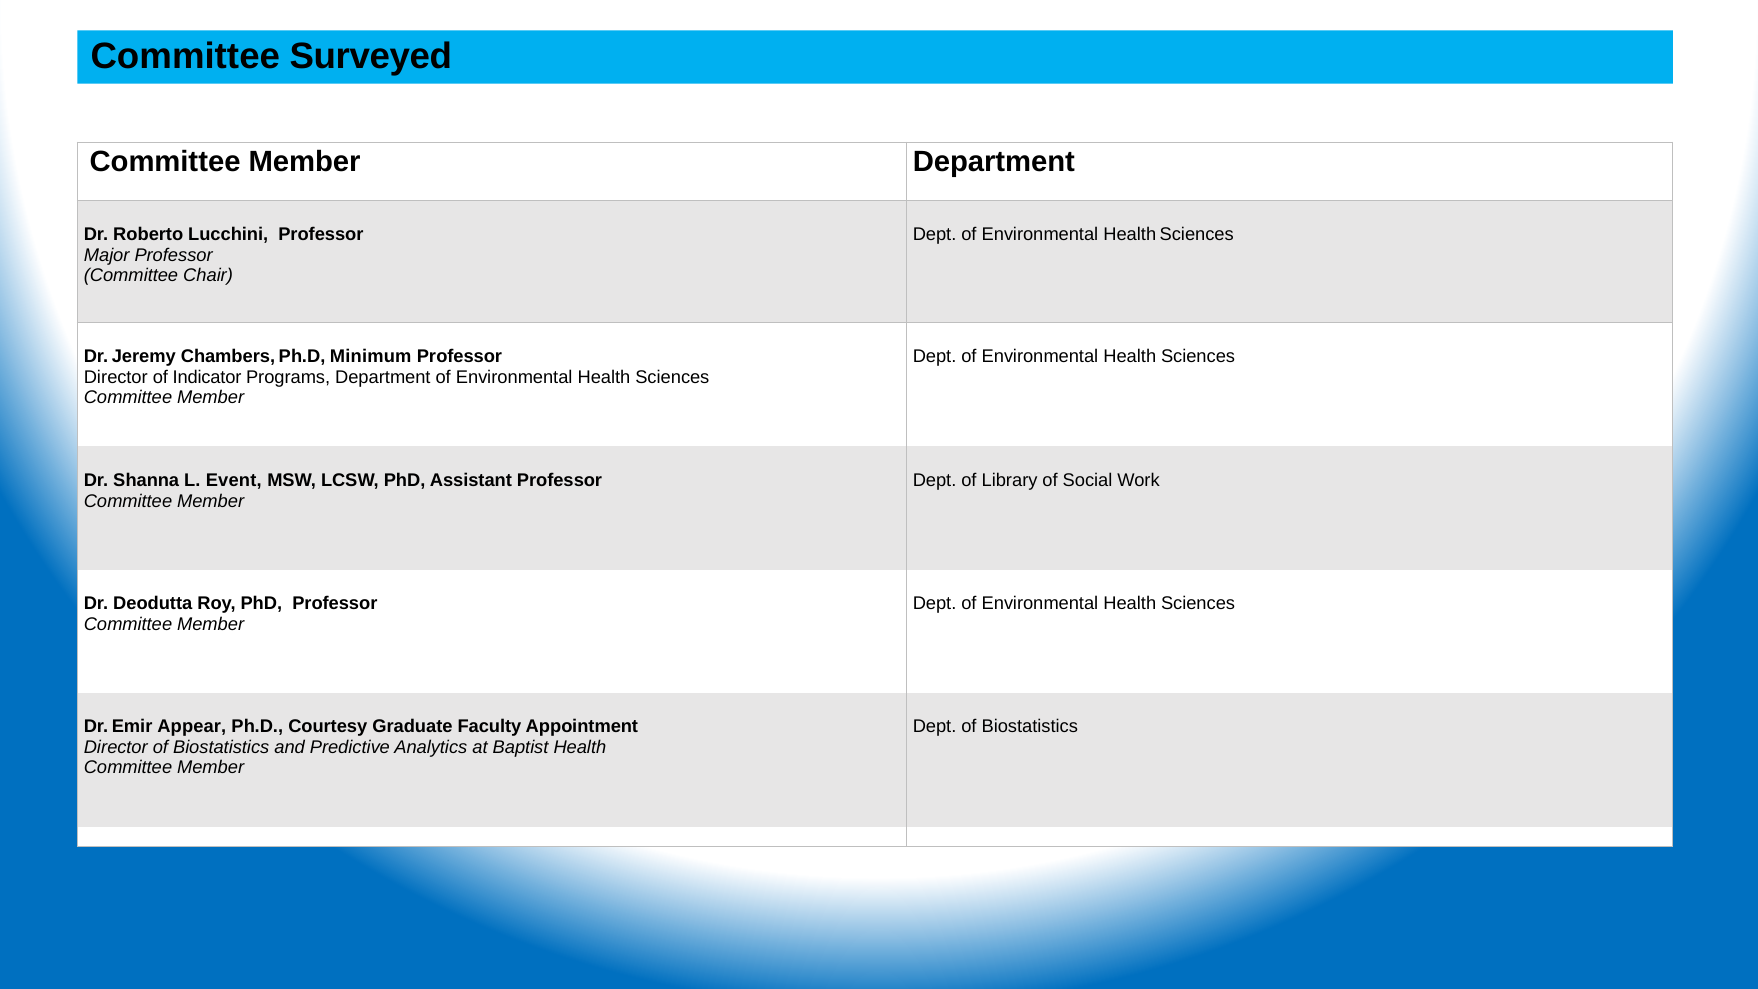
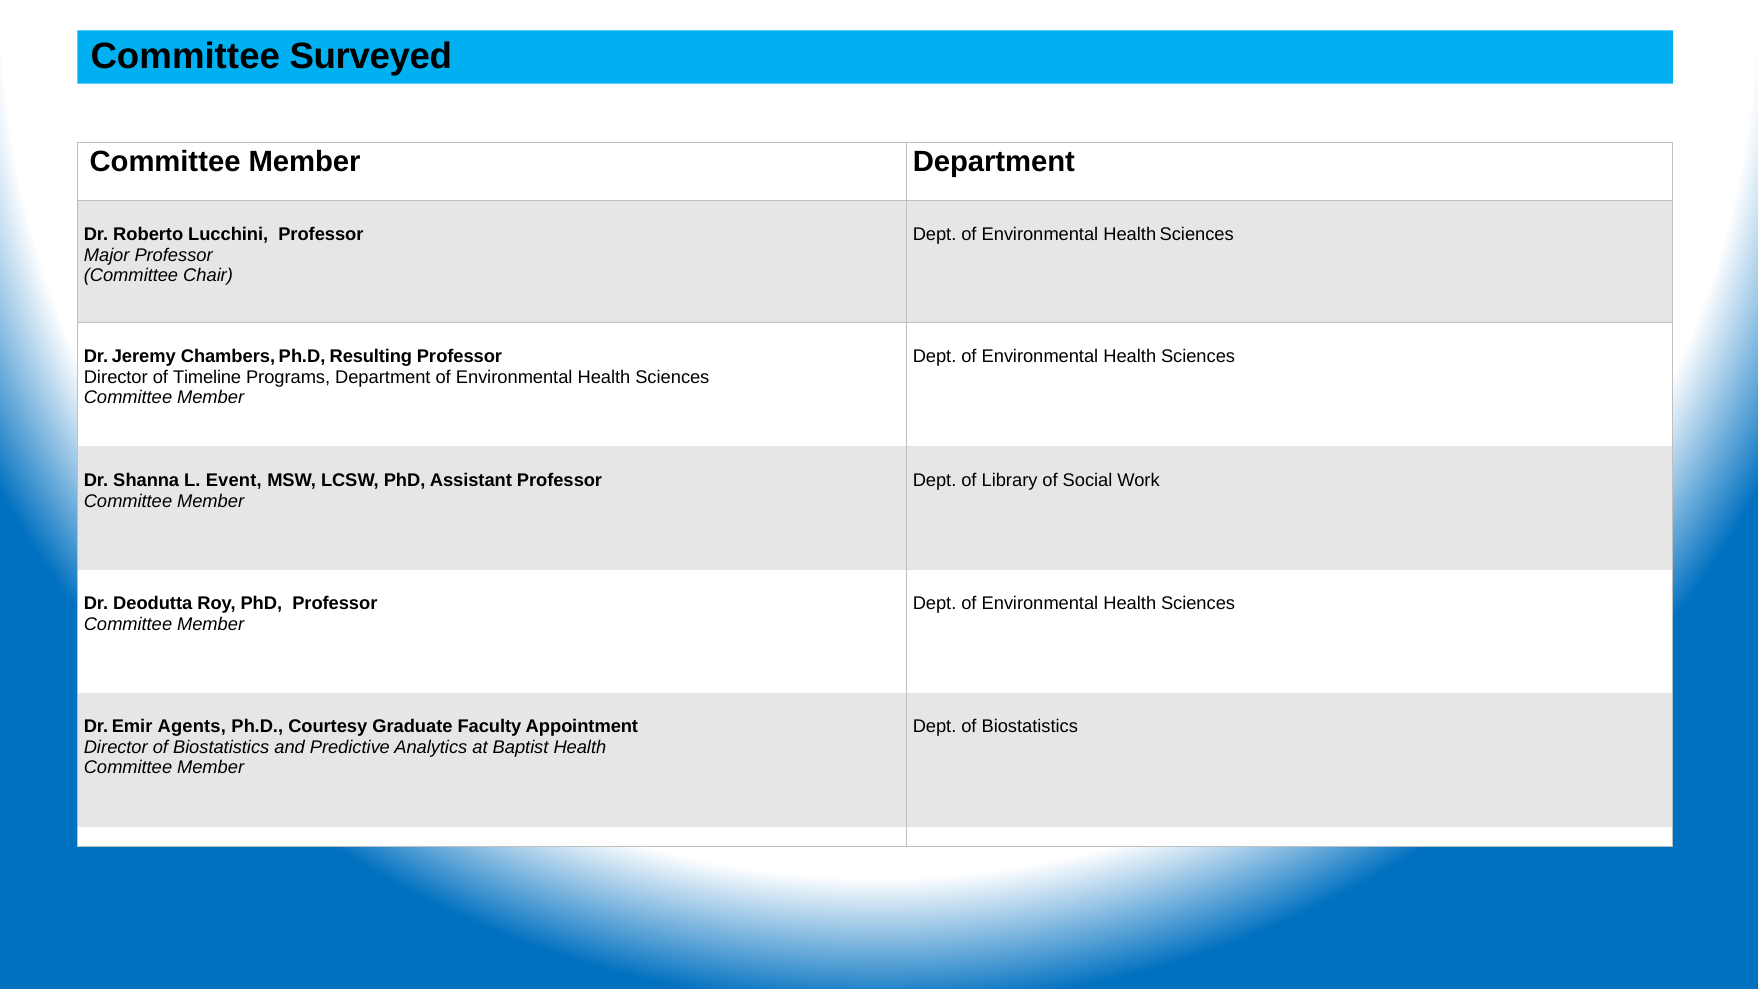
Minimum: Minimum -> Resulting
Indicator: Indicator -> Timeline
Appear: Appear -> Agents
